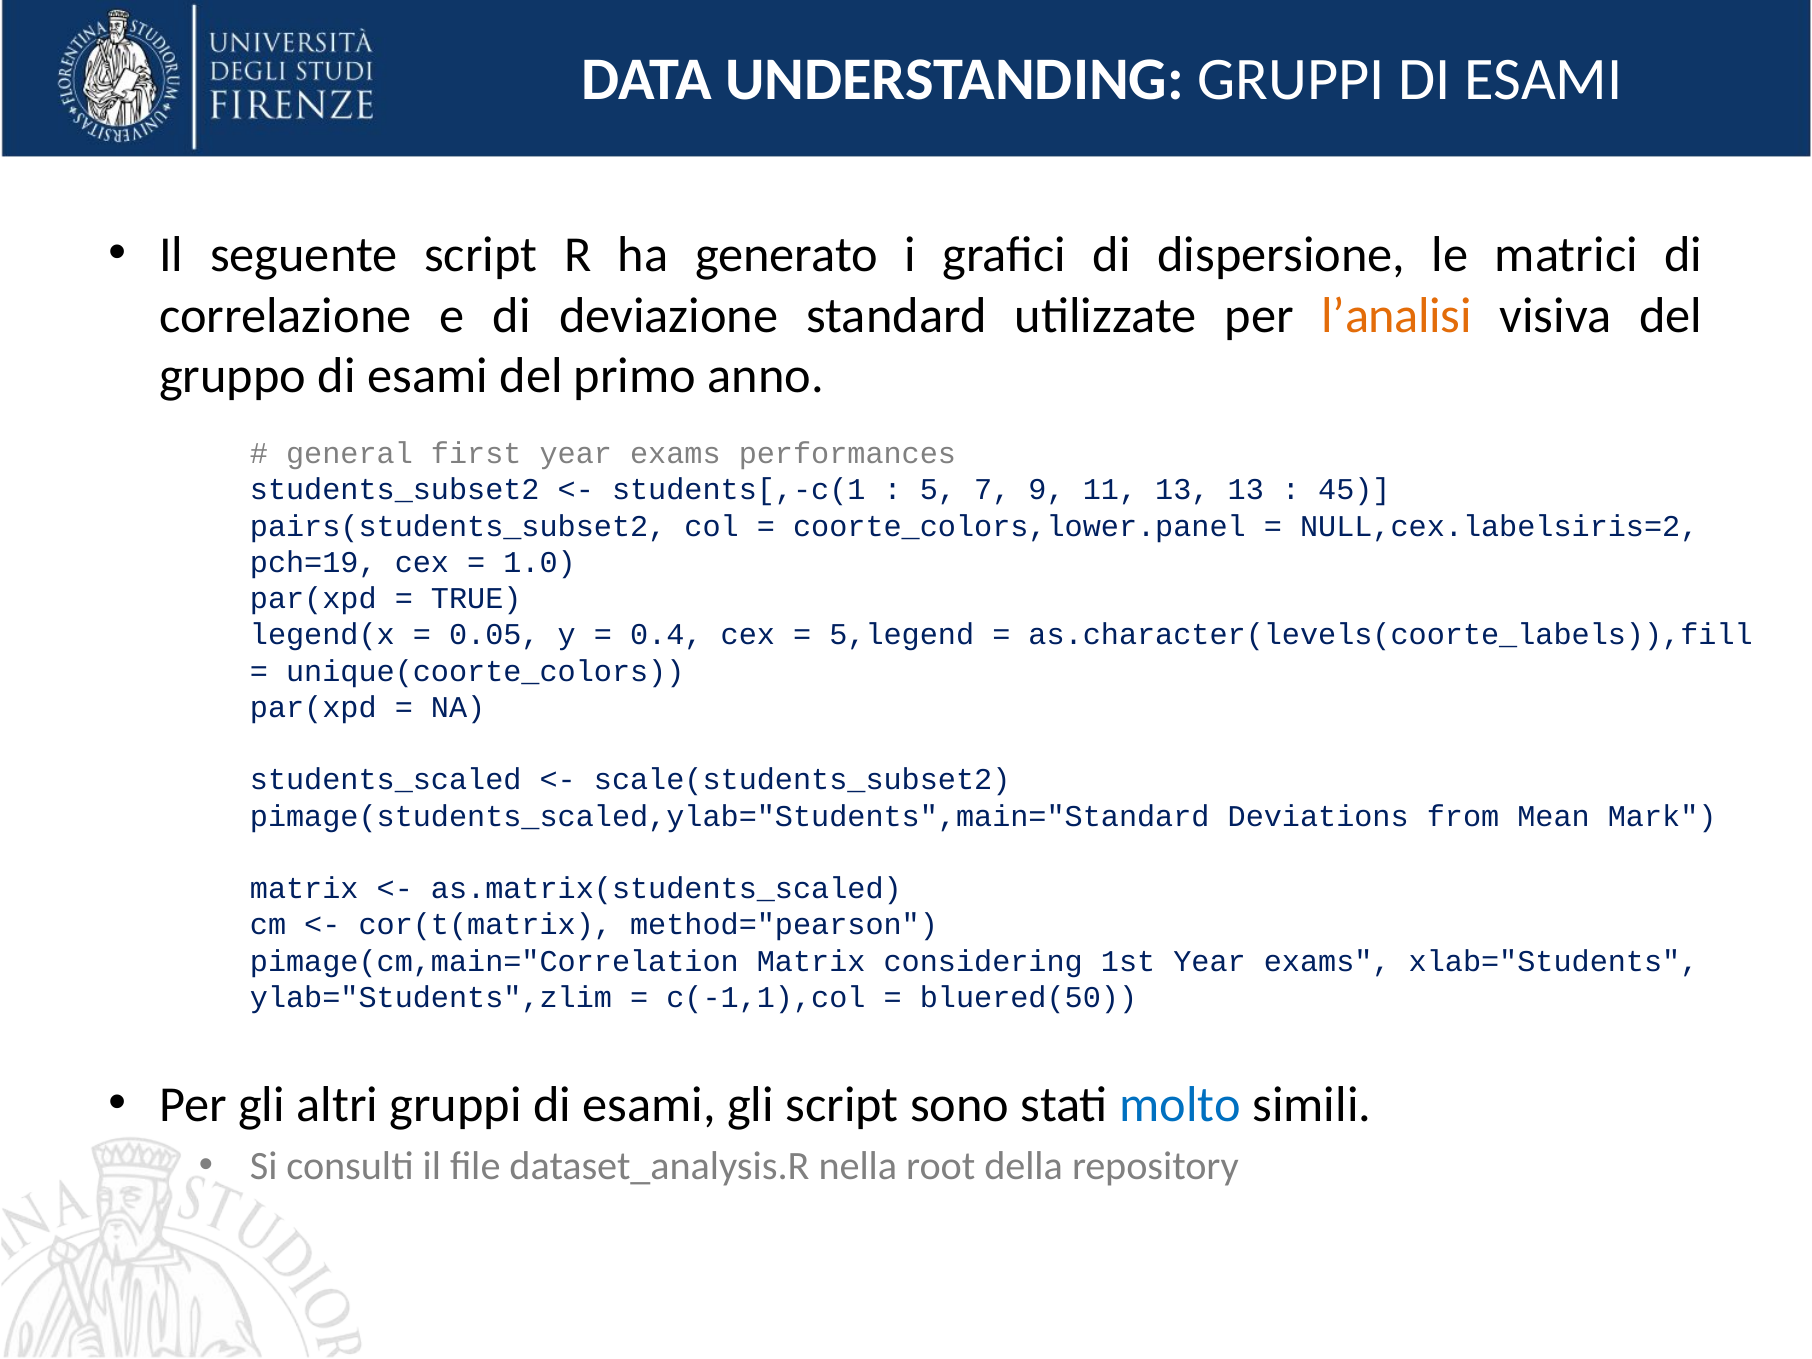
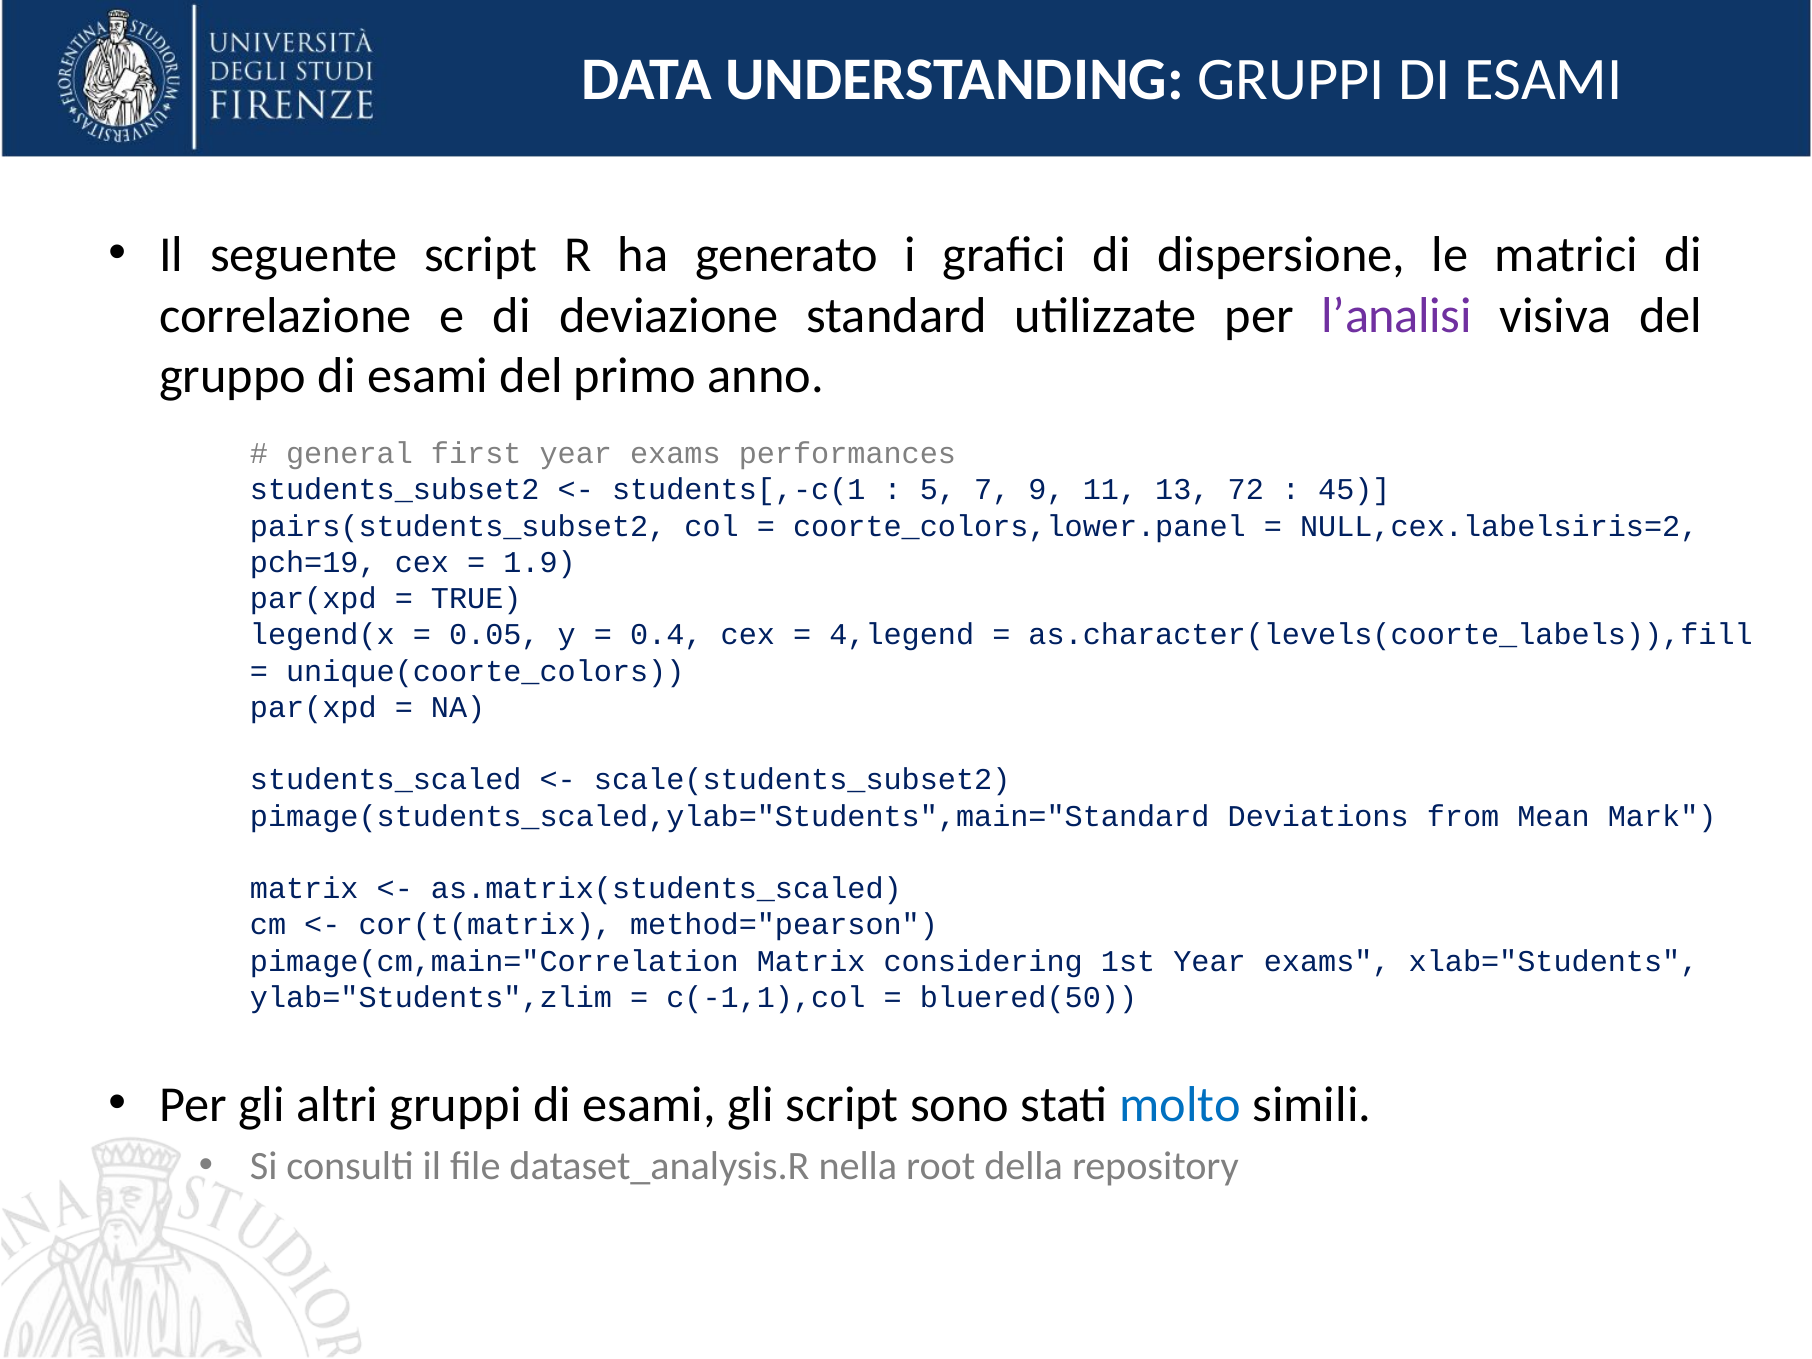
l’analisi colour: orange -> purple
13 13: 13 -> 72
1.0: 1.0 -> 1.9
5,legend: 5,legend -> 4,legend
